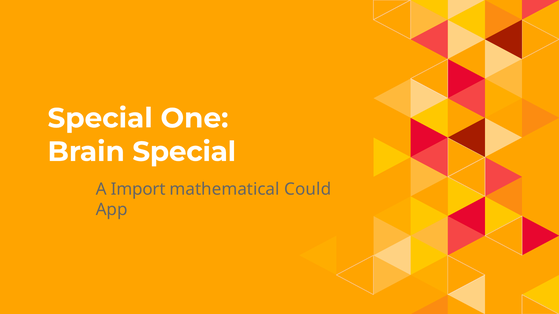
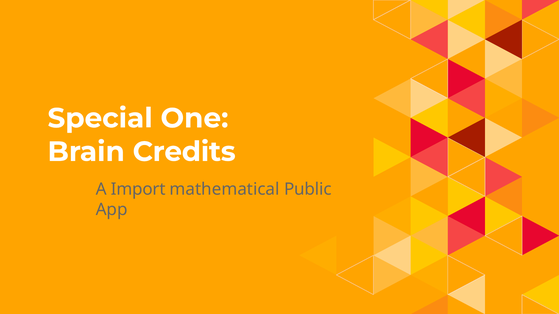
Brain Special: Special -> Credits
Could: Could -> Public
